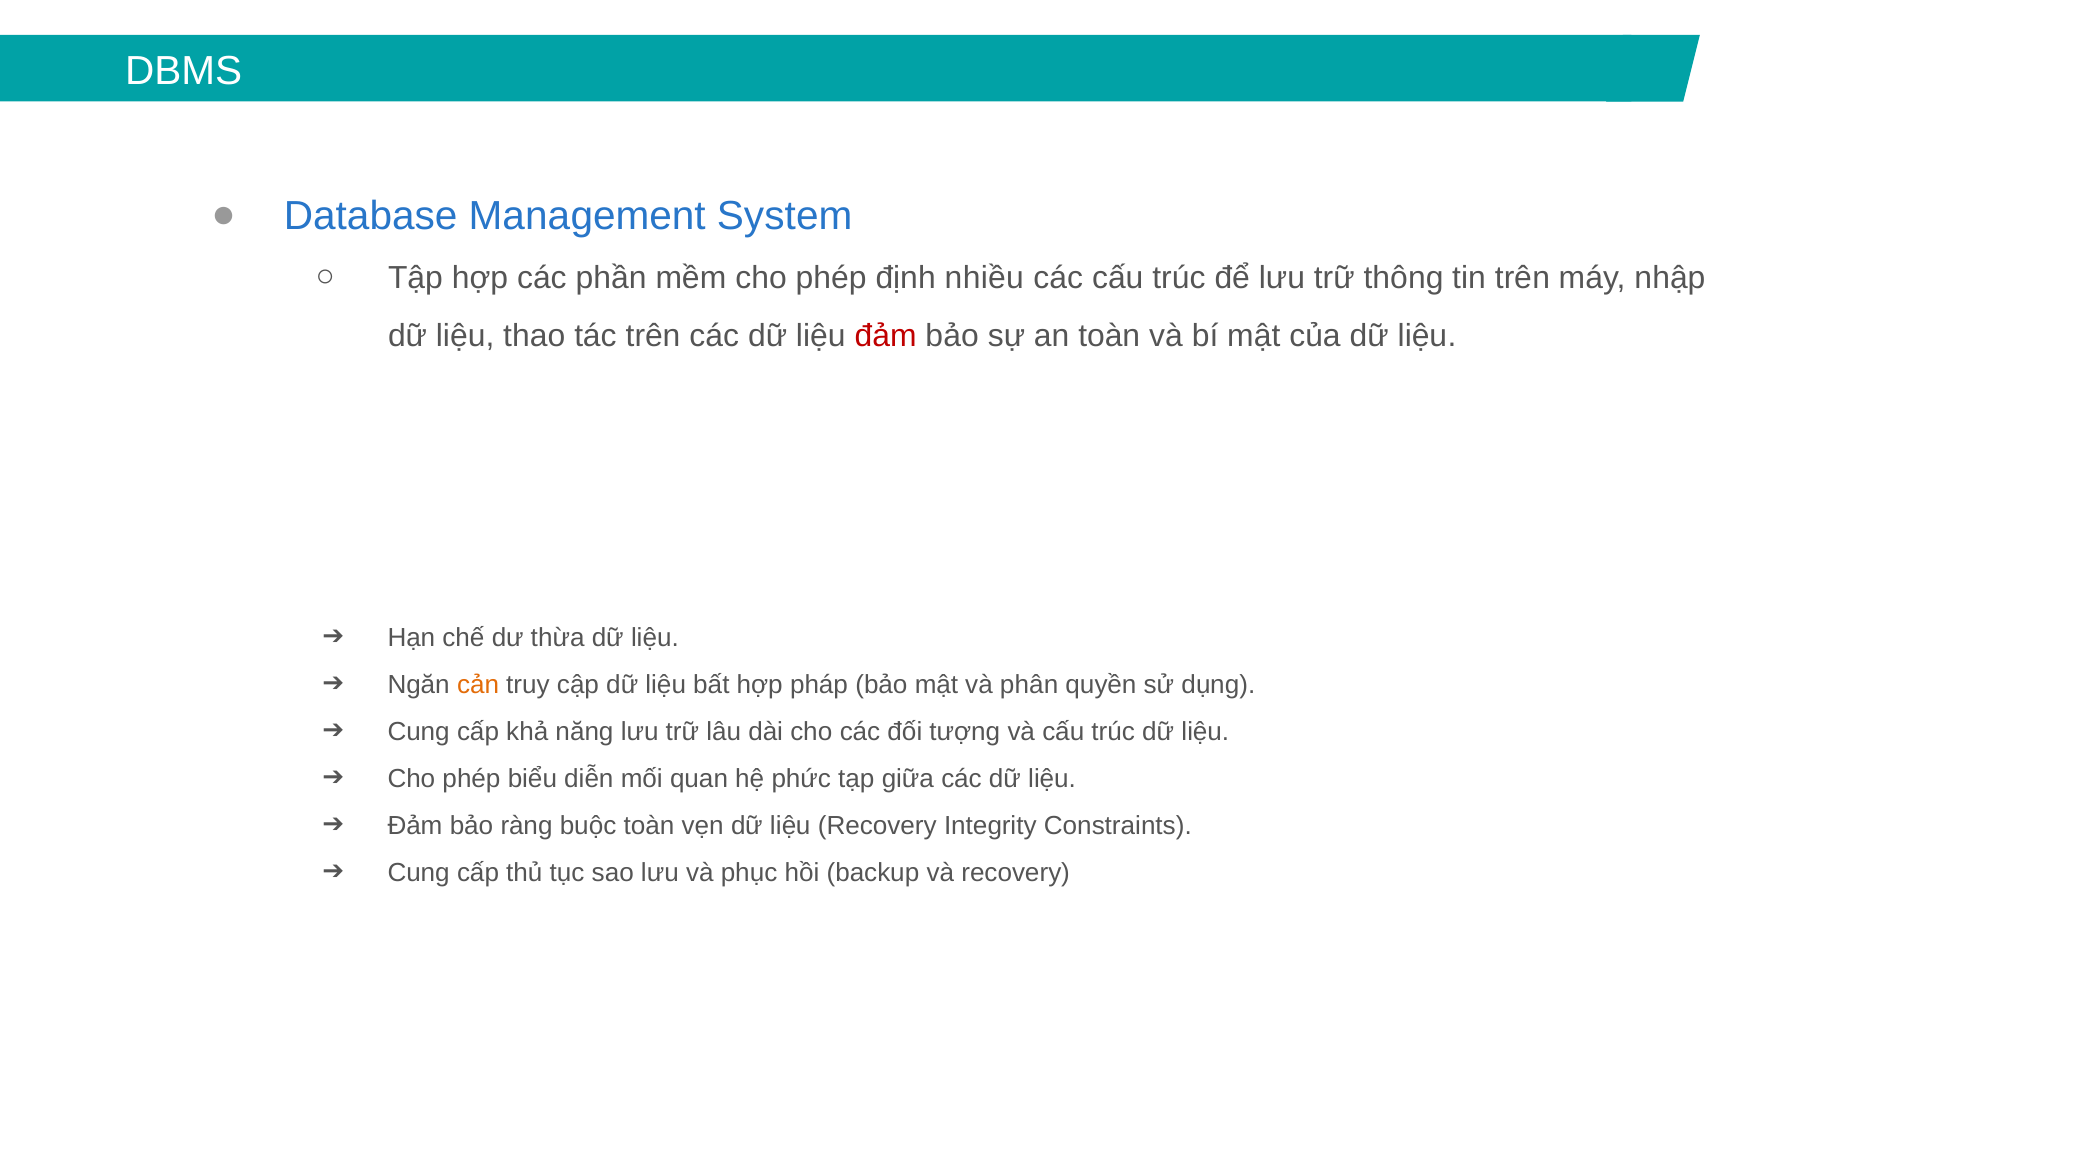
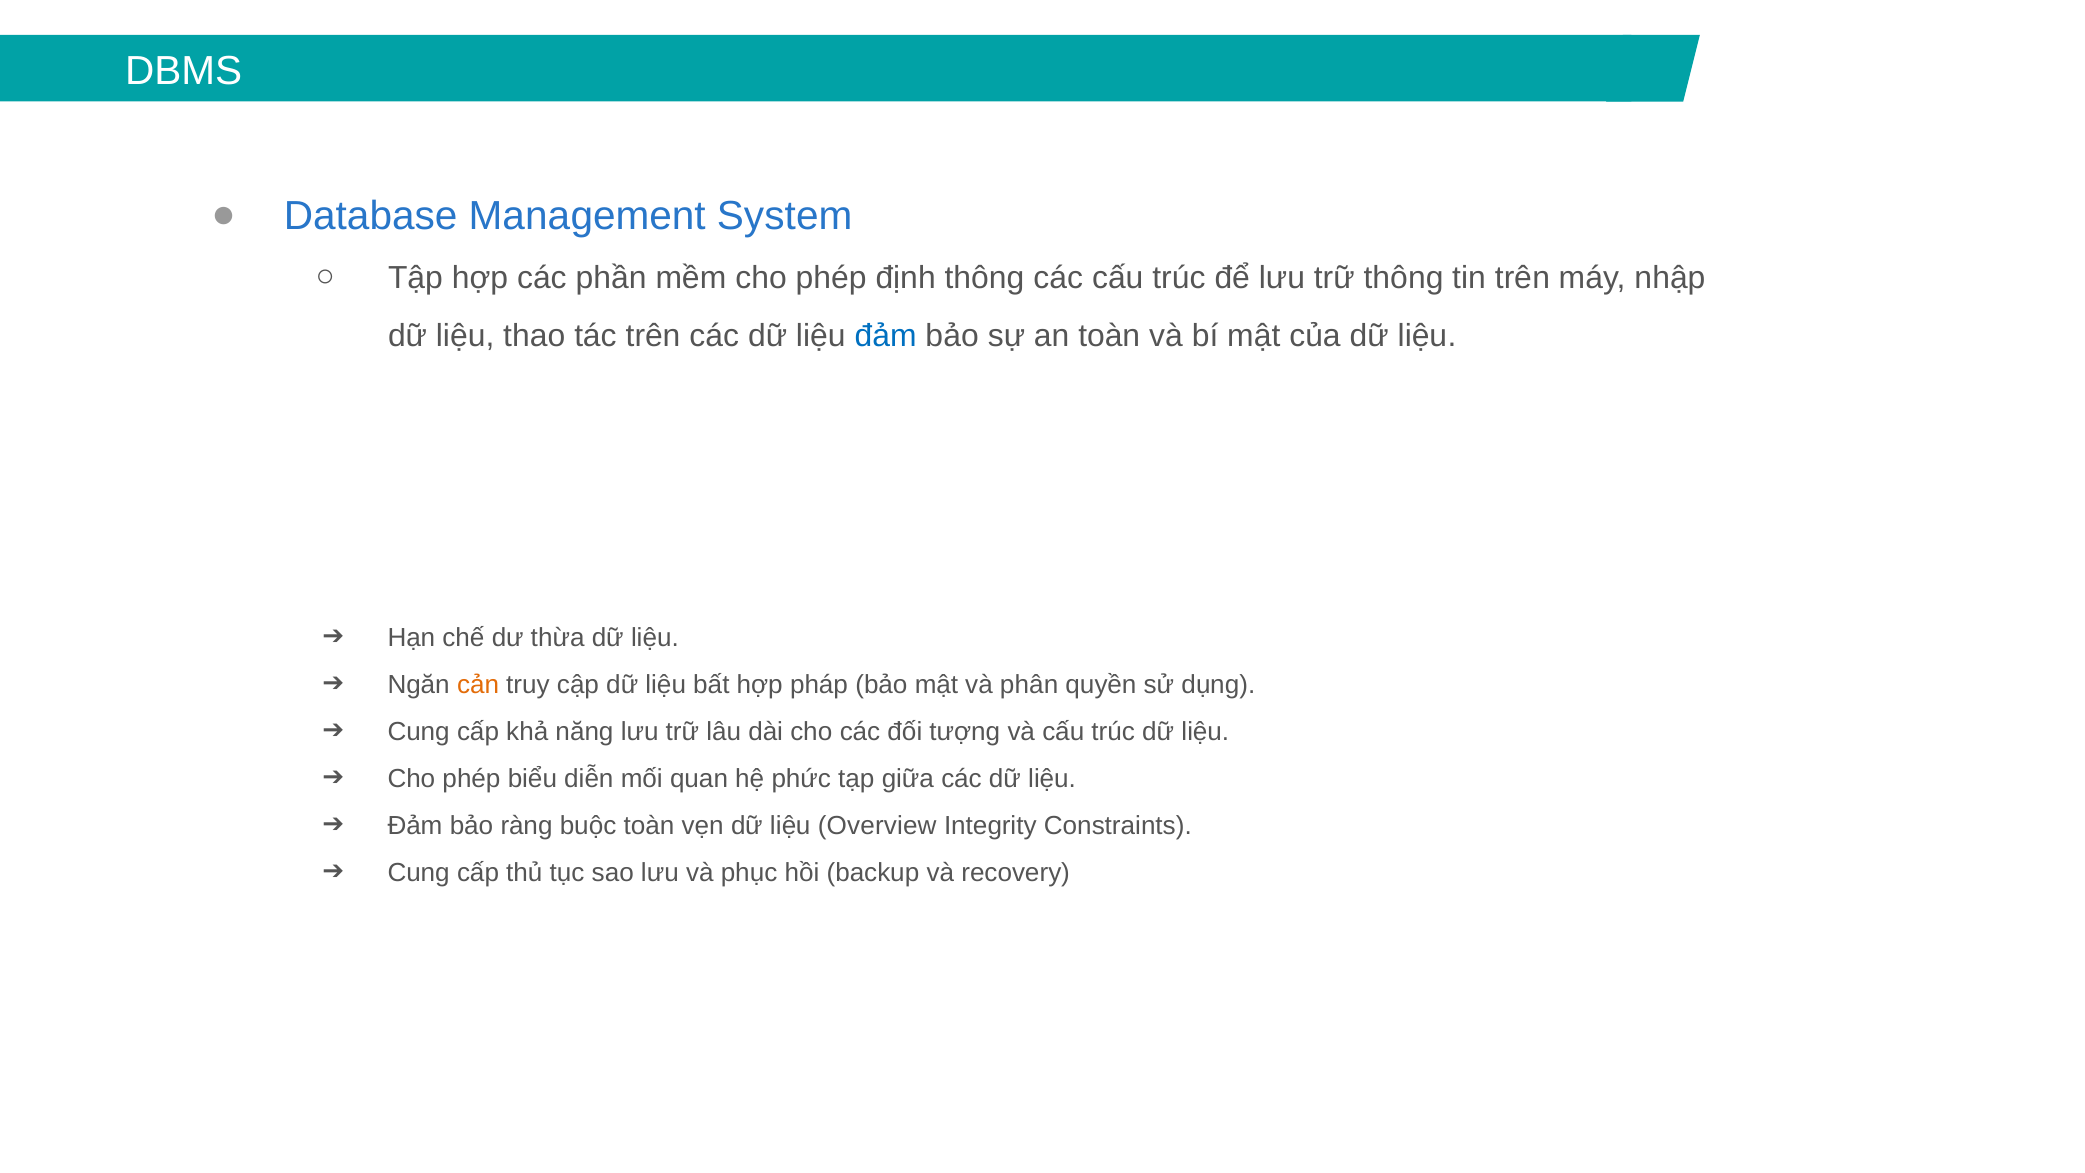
định nhiều: nhiều -> thông
đảm at (886, 335) colour: red -> blue
liệu Recovery: Recovery -> Overview
